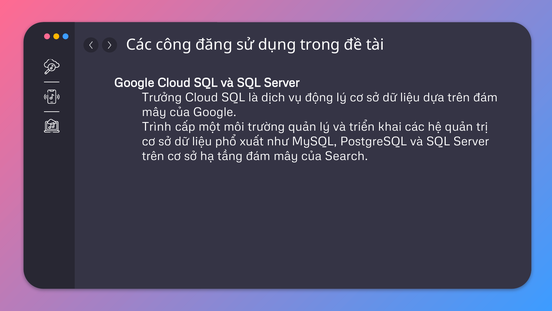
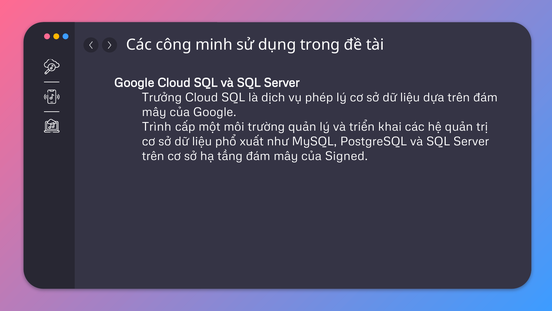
đăng: đăng -> minh
động: động -> phép
Search: Search -> Signed
